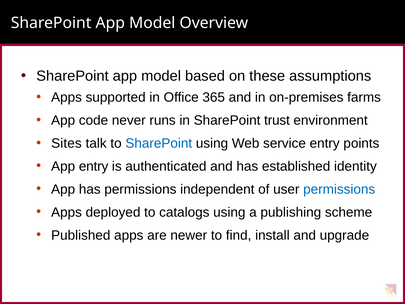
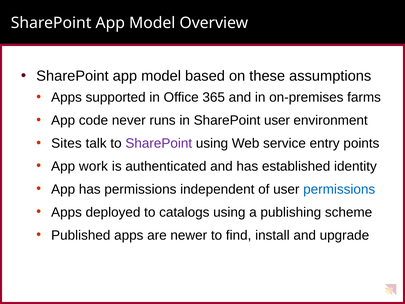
SharePoint trust: trust -> user
SharePoint at (159, 143) colour: blue -> purple
App entry: entry -> work
